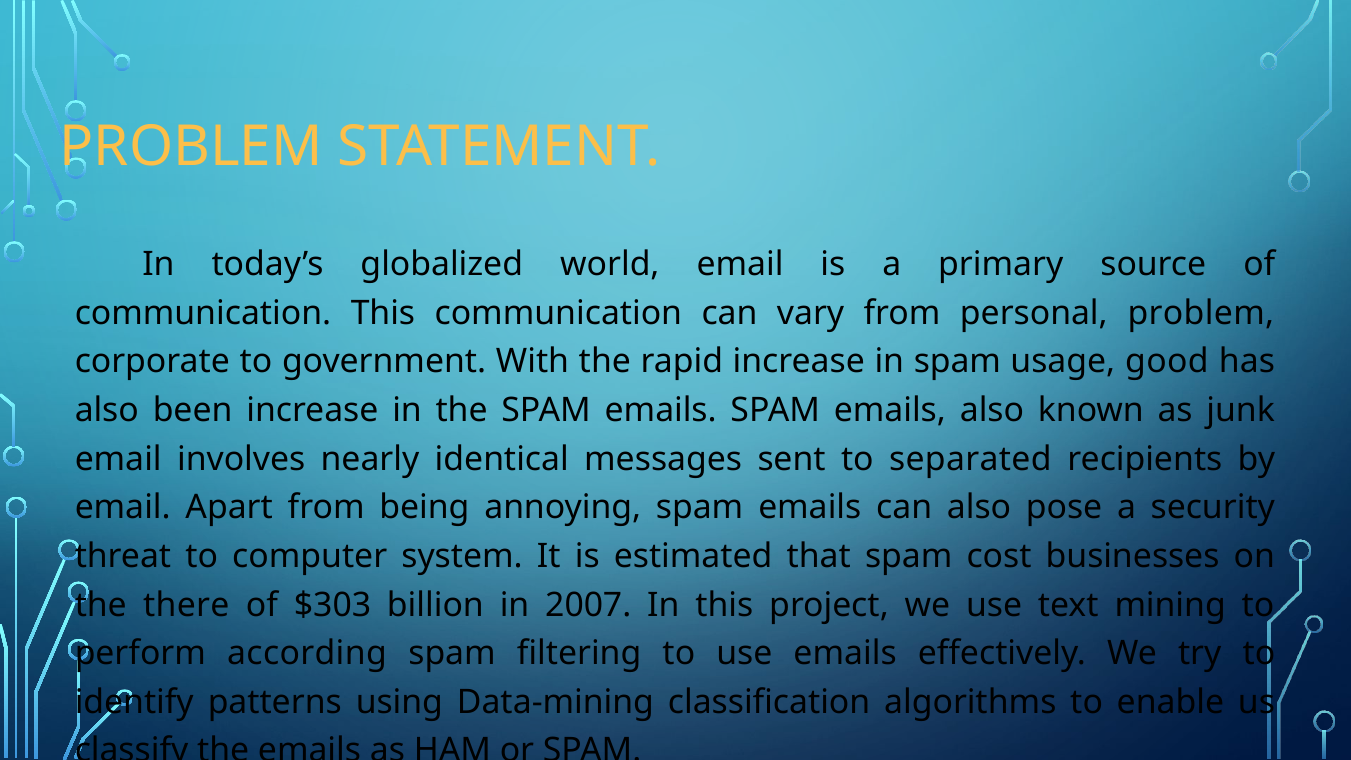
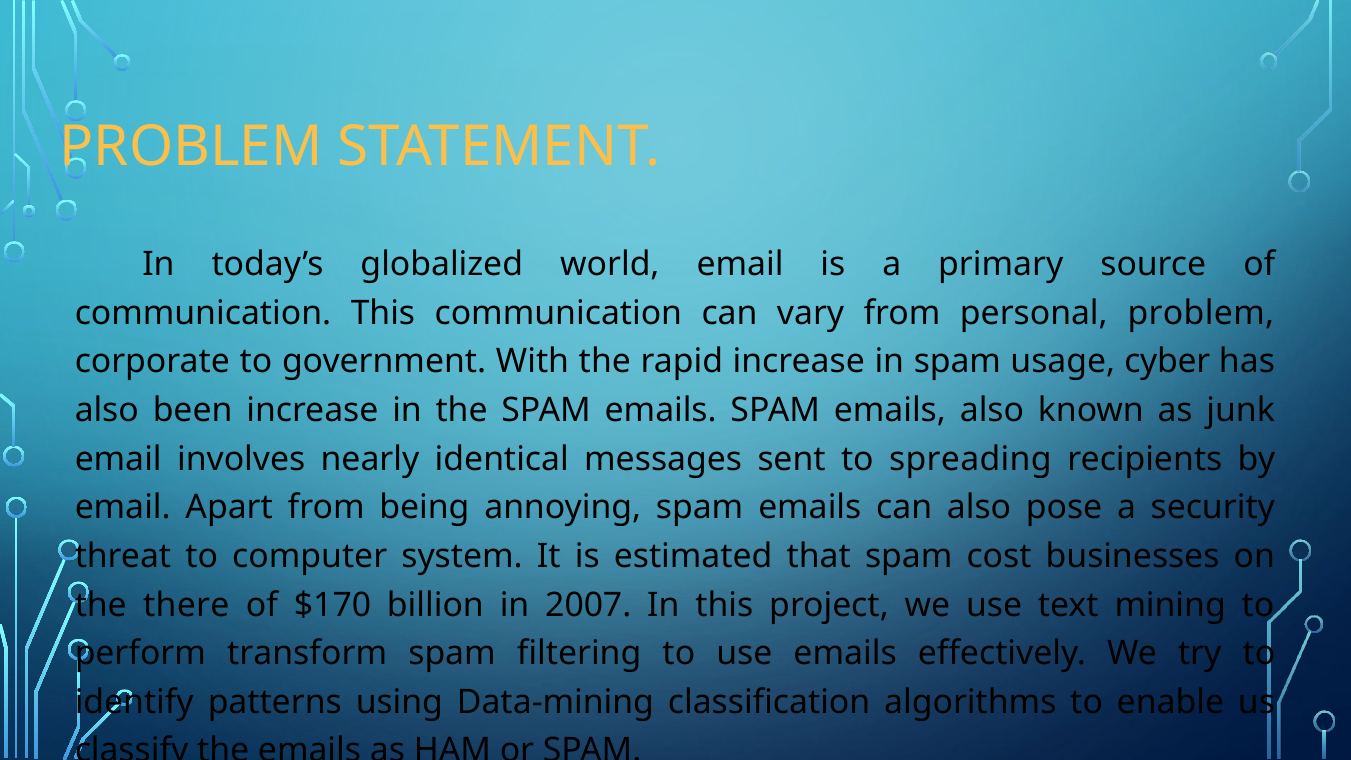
good: good -> cyber
separated: separated -> spreading
$303: $303 -> $170
according: according -> transform
